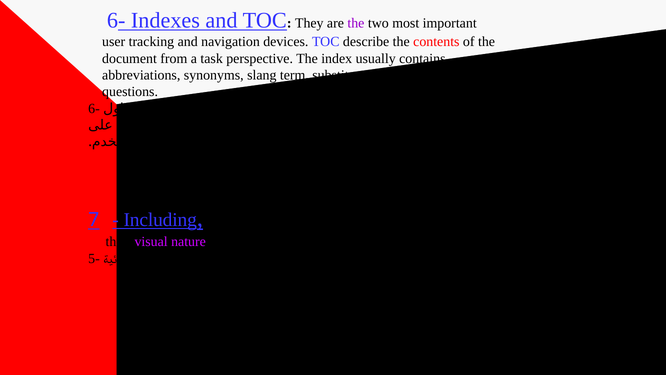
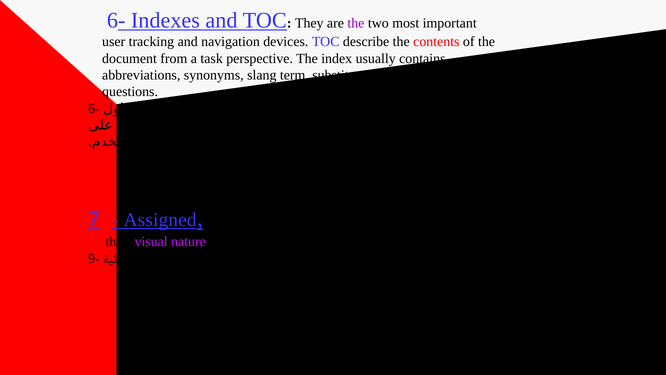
Including: Including -> Assigned
5-: 5- -> 9-
